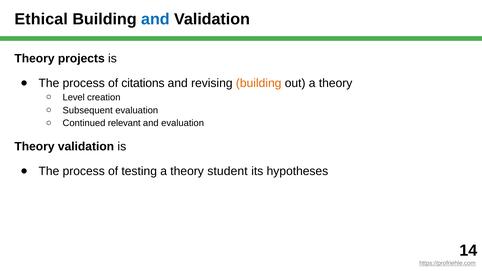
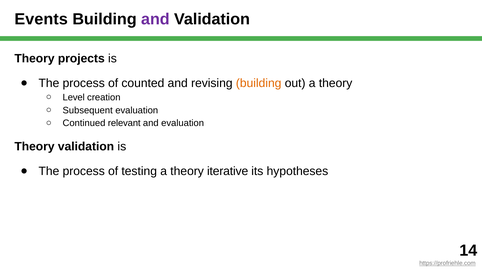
Ethical: Ethical -> Events
and at (155, 19) colour: blue -> purple
citations: citations -> counted
student: student -> iterative
